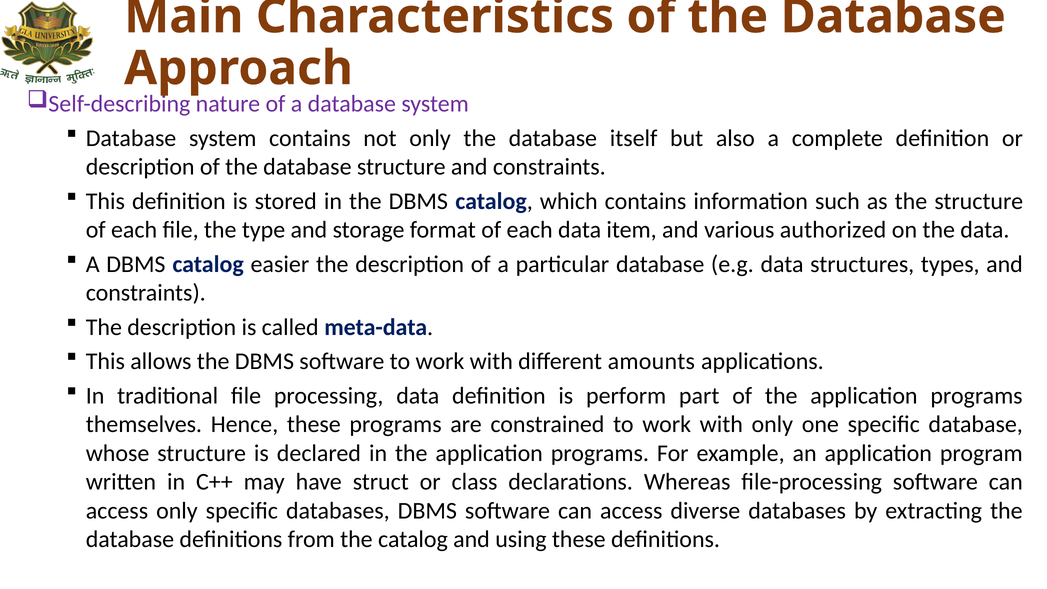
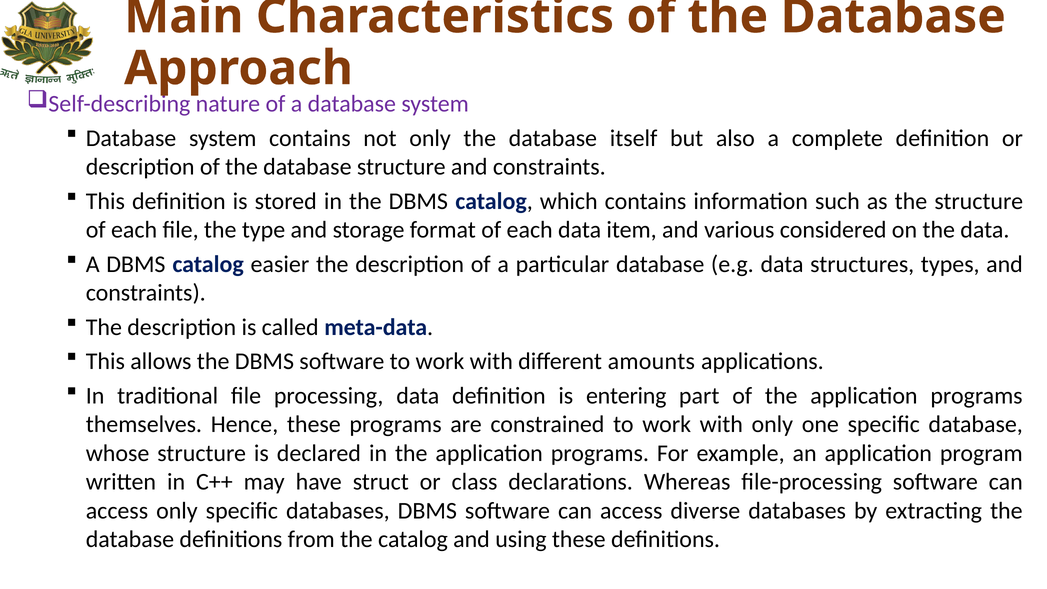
authorized: authorized -> considered
perform: perform -> entering
